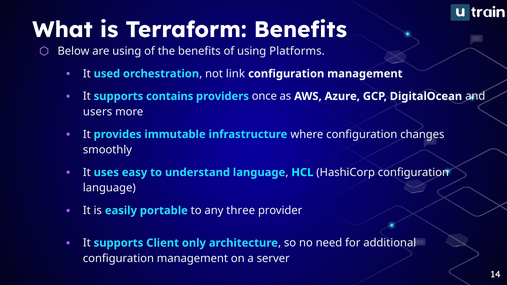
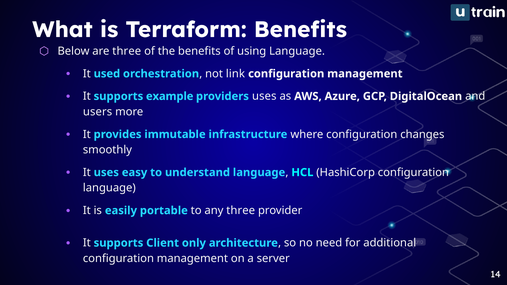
are using: using -> three
using Platforms: Platforms -> Language
contains: contains -> example
providers once: once -> uses
